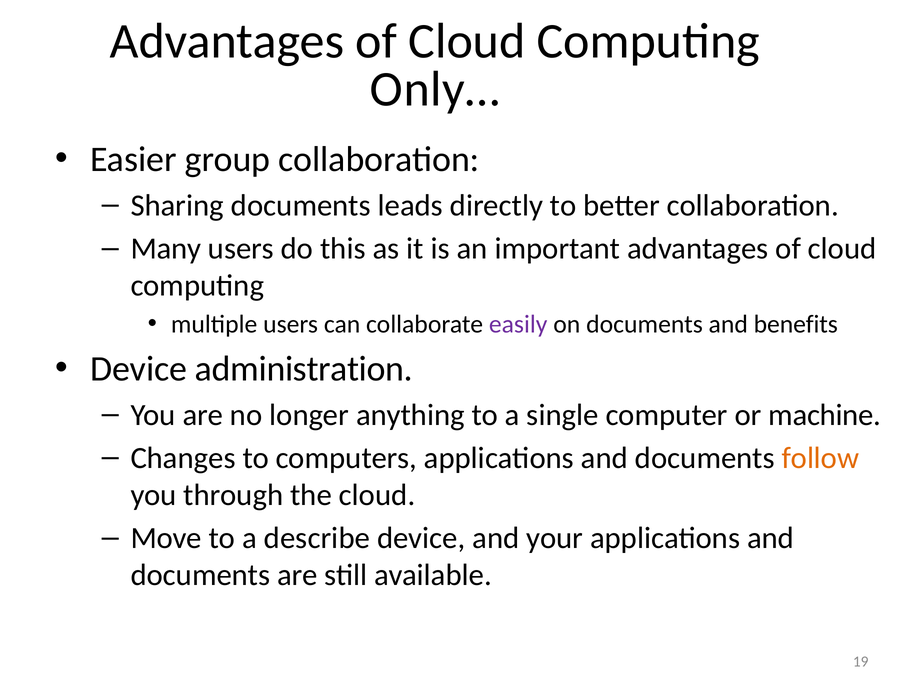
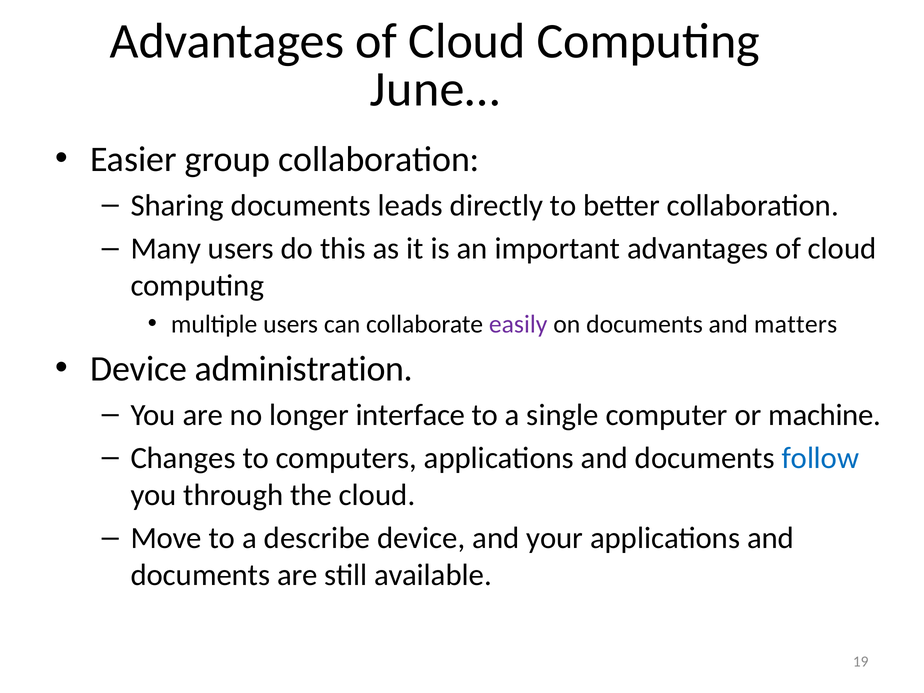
Only…: Only… -> June…
benefits: benefits -> matters
anything: anything -> interface
follow colour: orange -> blue
